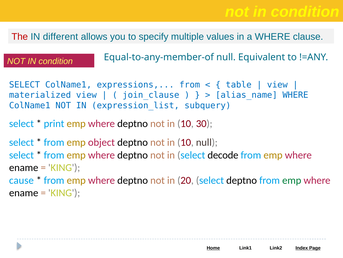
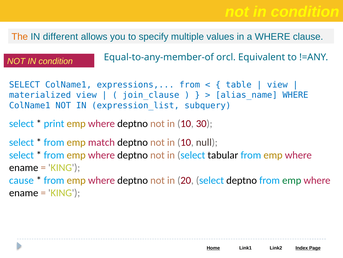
The colour: red -> orange
Equal-to-any-member-of null: null -> orcl
object: object -> match
decode: decode -> tabular
